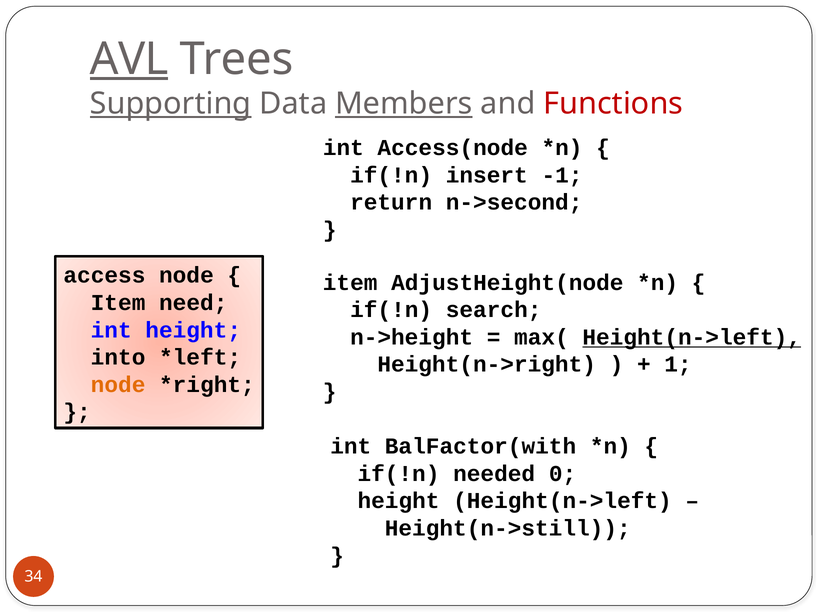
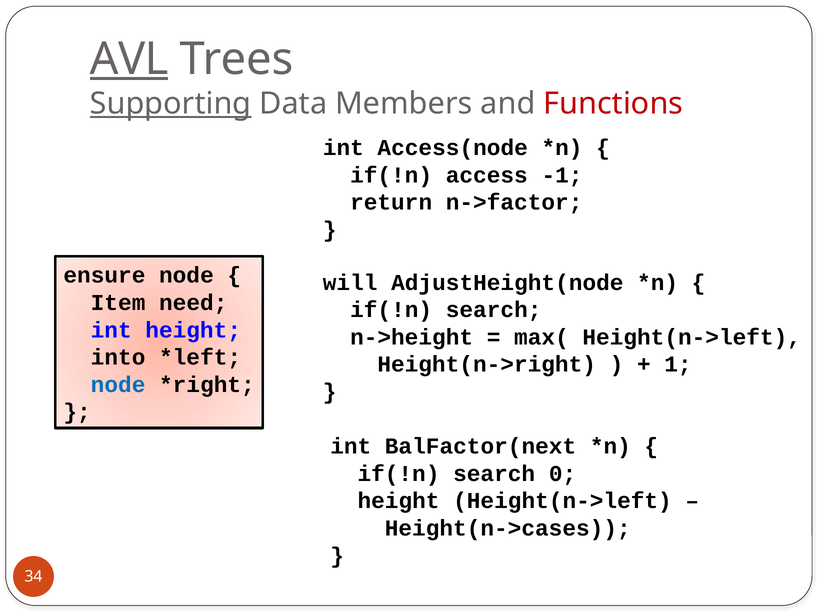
Members underline: present -> none
insert: insert -> access
n->second: n->second -> n->factor
access: access -> ensure
item at (350, 282): item -> will
Height(n->left at (692, 337) underline: present -> none
node at (118, 384) colour: orange -> blue
BalFactor(with: BalFactor(with -> BalFactor(next
needed at (494, 473): needed -> search
Height(n->still: Height(n->still -> Height(n->cases
